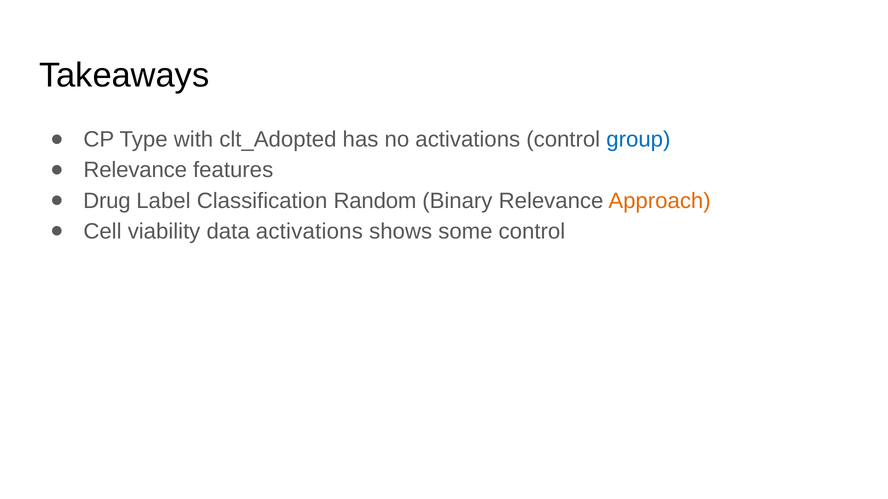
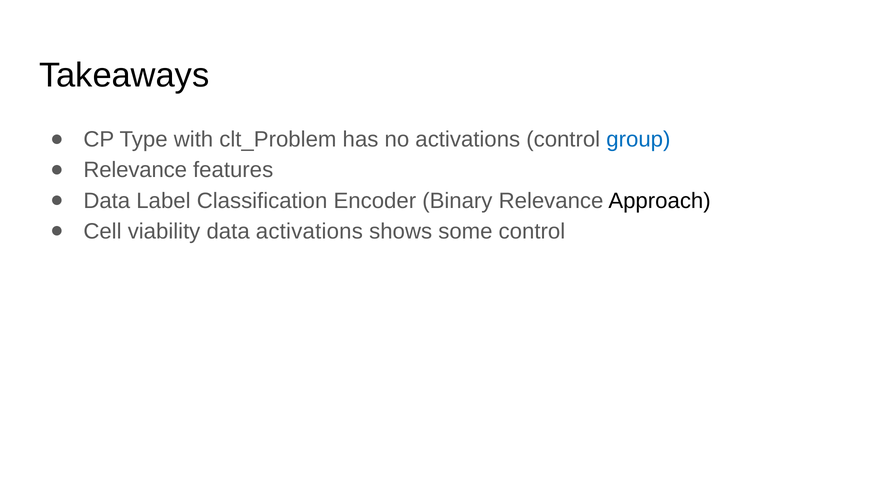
clt_Adopted: clt_Adopted -> clt_Problem
Drug at (107, 201): Drug -> Data
Random: Random -> Encoder
Approach colour: orange -> black
